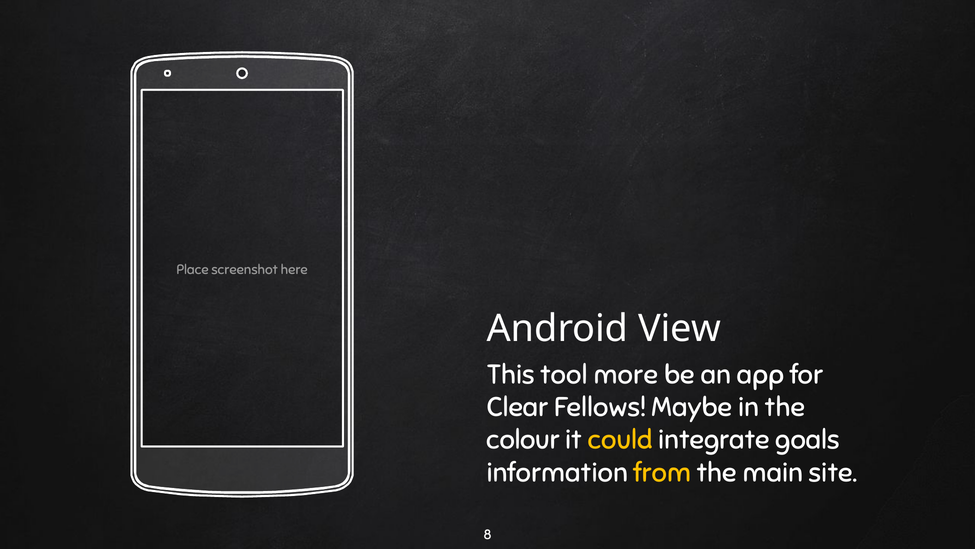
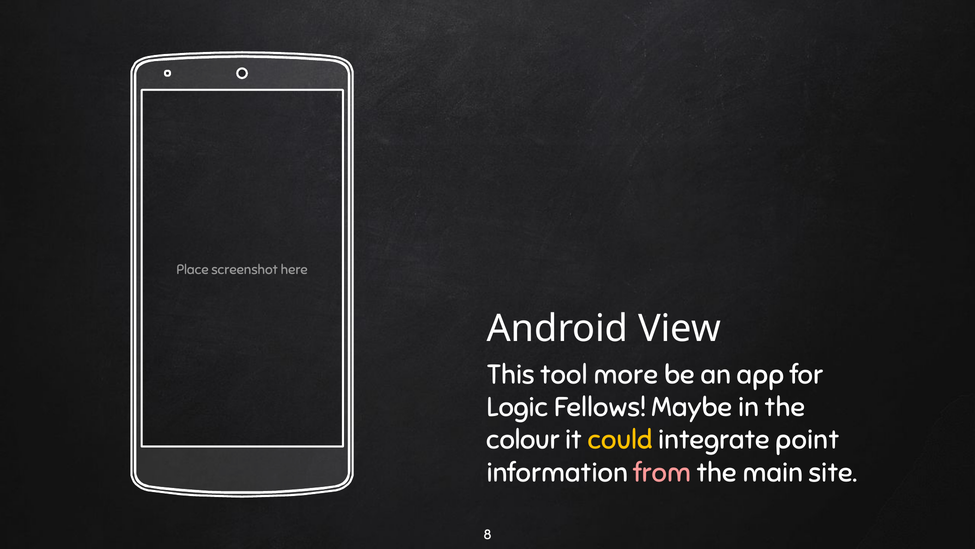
Clear: Clear -> Logic
goals: goals -> point
from colour: yellow -> pink
